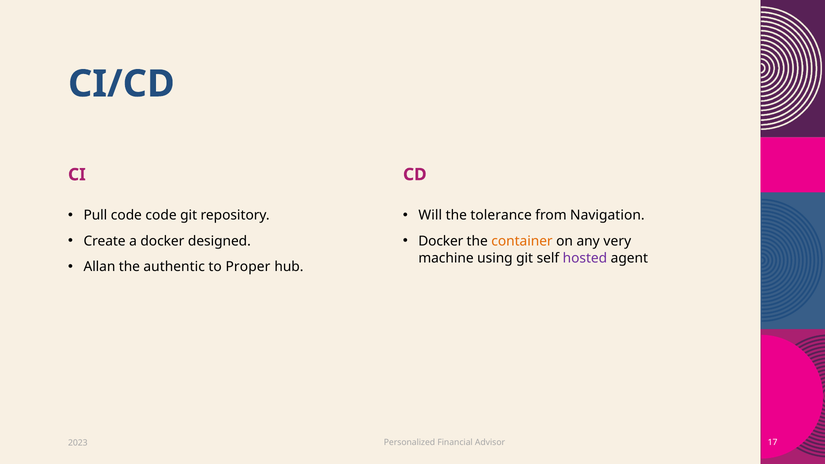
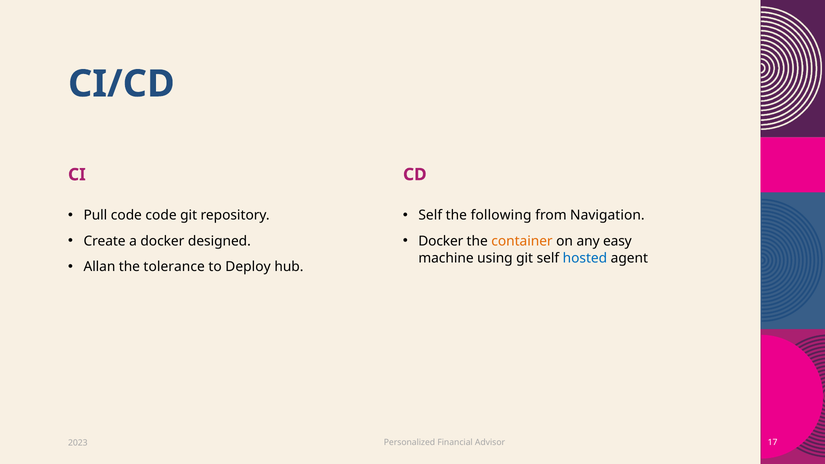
Will at (430, 215): Will -> Self
tolerance: tolerance -> following
very: very -> easy
hosted colour: purple -> blue
authentic: authentic -> tolerance
Proper: Proper -> Deploy
